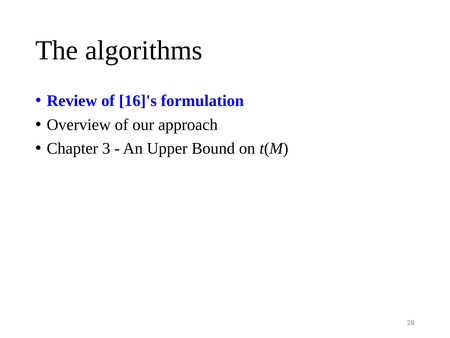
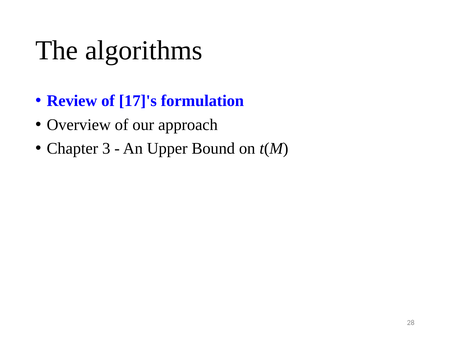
16]'s: 16]'s -> 17]'s
